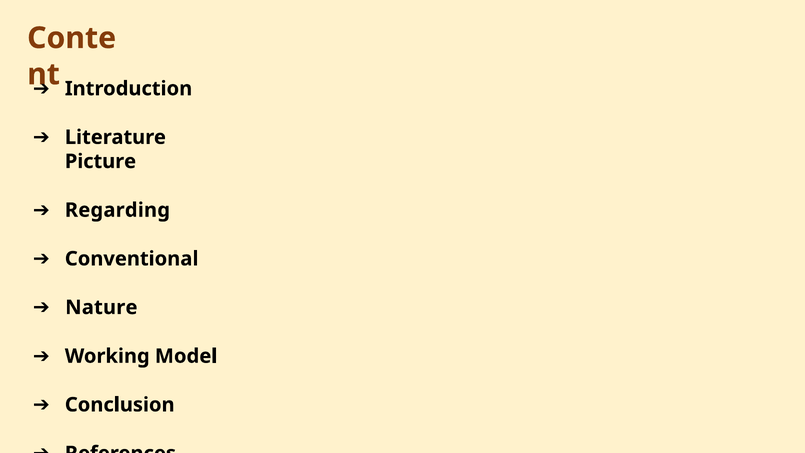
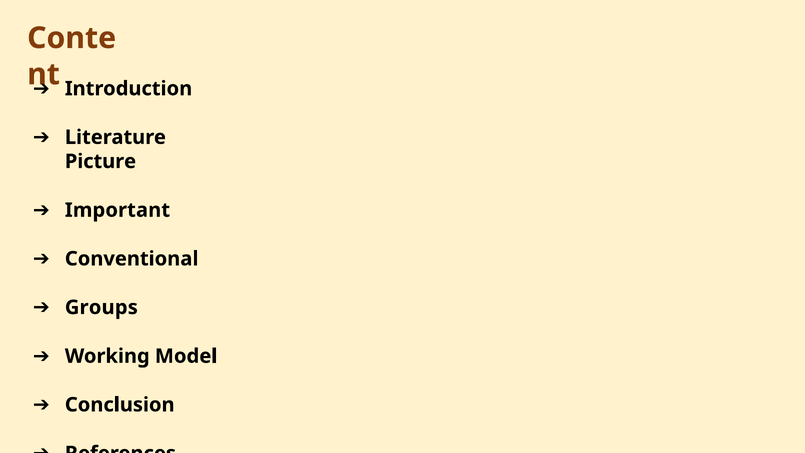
Regarding: Regarding -> Important
Nature: Nature -> Groups
